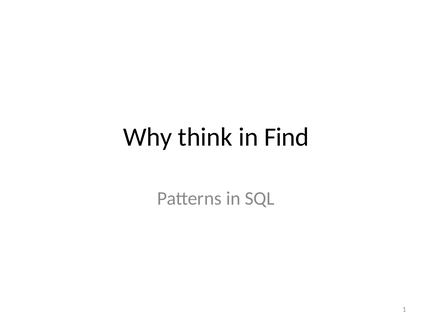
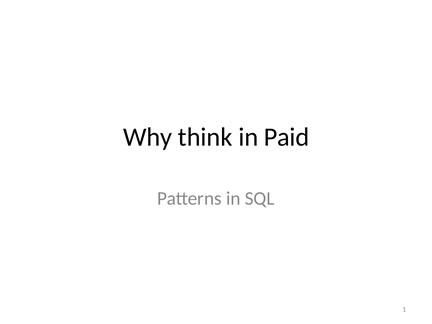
Find: Find -> Paid
